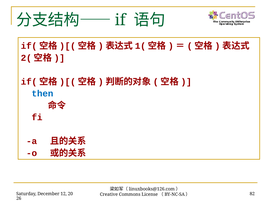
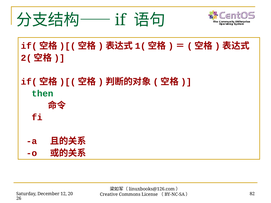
then colour: blue -> green
